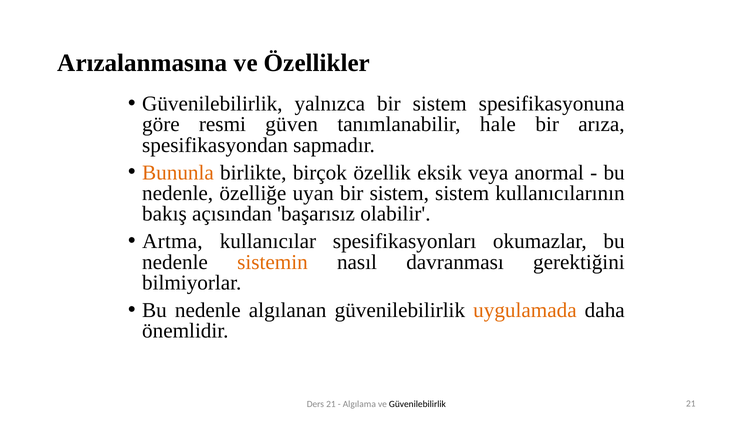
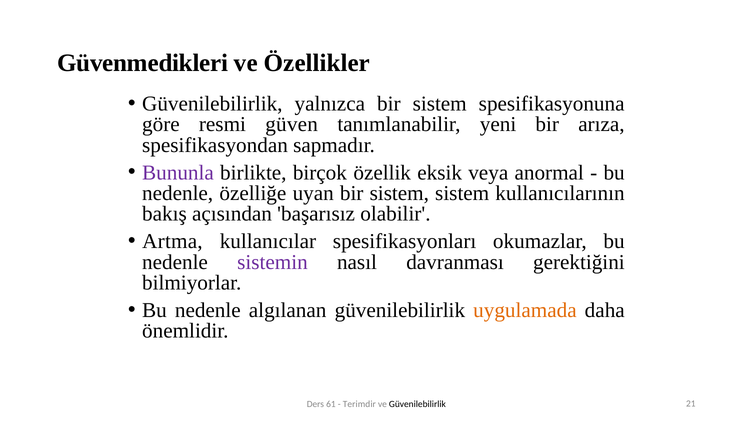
Arızalanmasına: Arızalanmasına -> Güvenmedikleri
hale: hale -> yeni
Bununla colour: orange -> purple
sistemin colour: orange -> purple
Ders 21: 21 -> 61
Algılama: Algılama -> Terimdir
